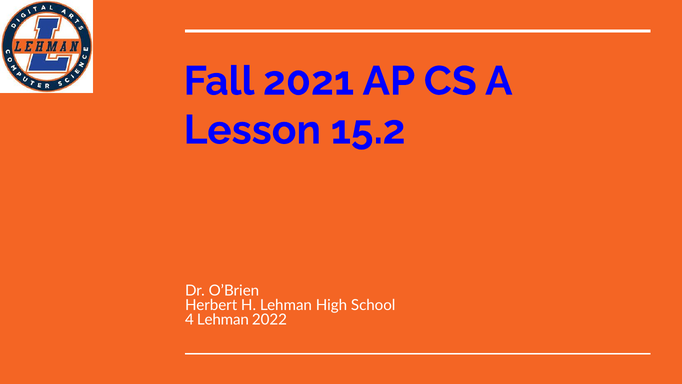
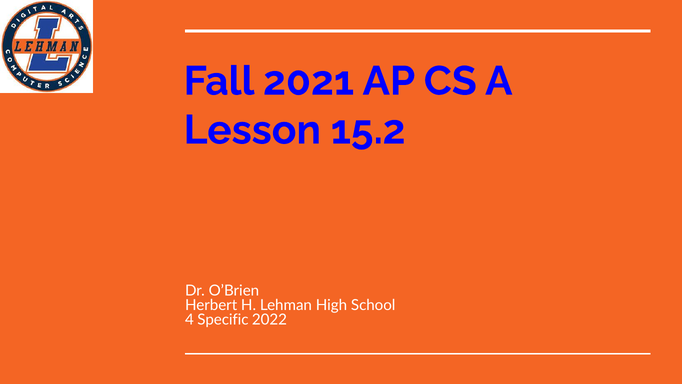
4 Lehman: Lehman -> Specific
